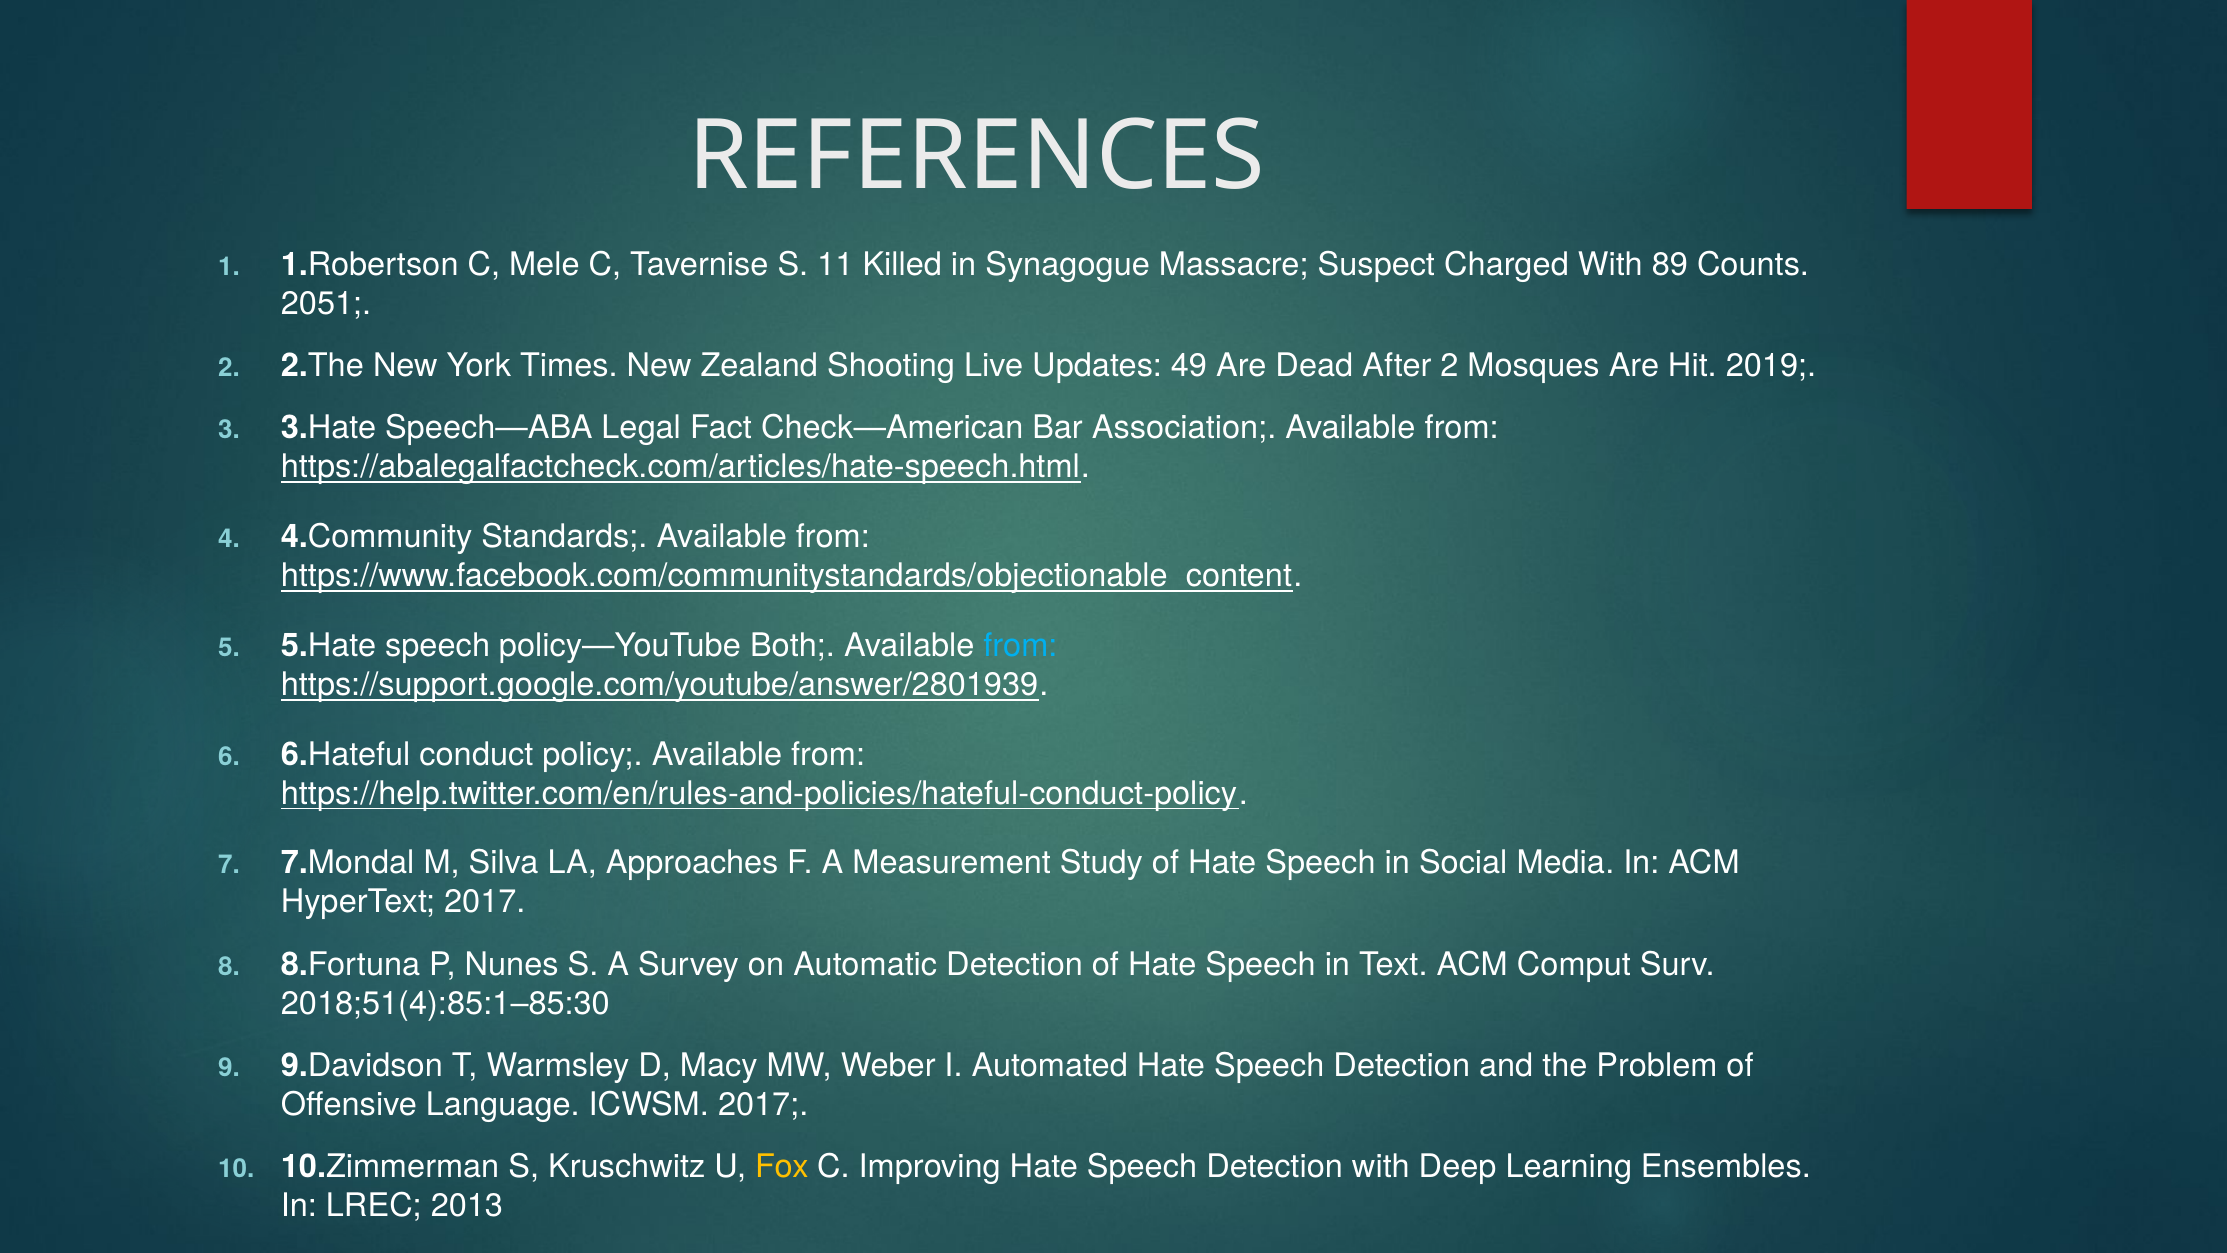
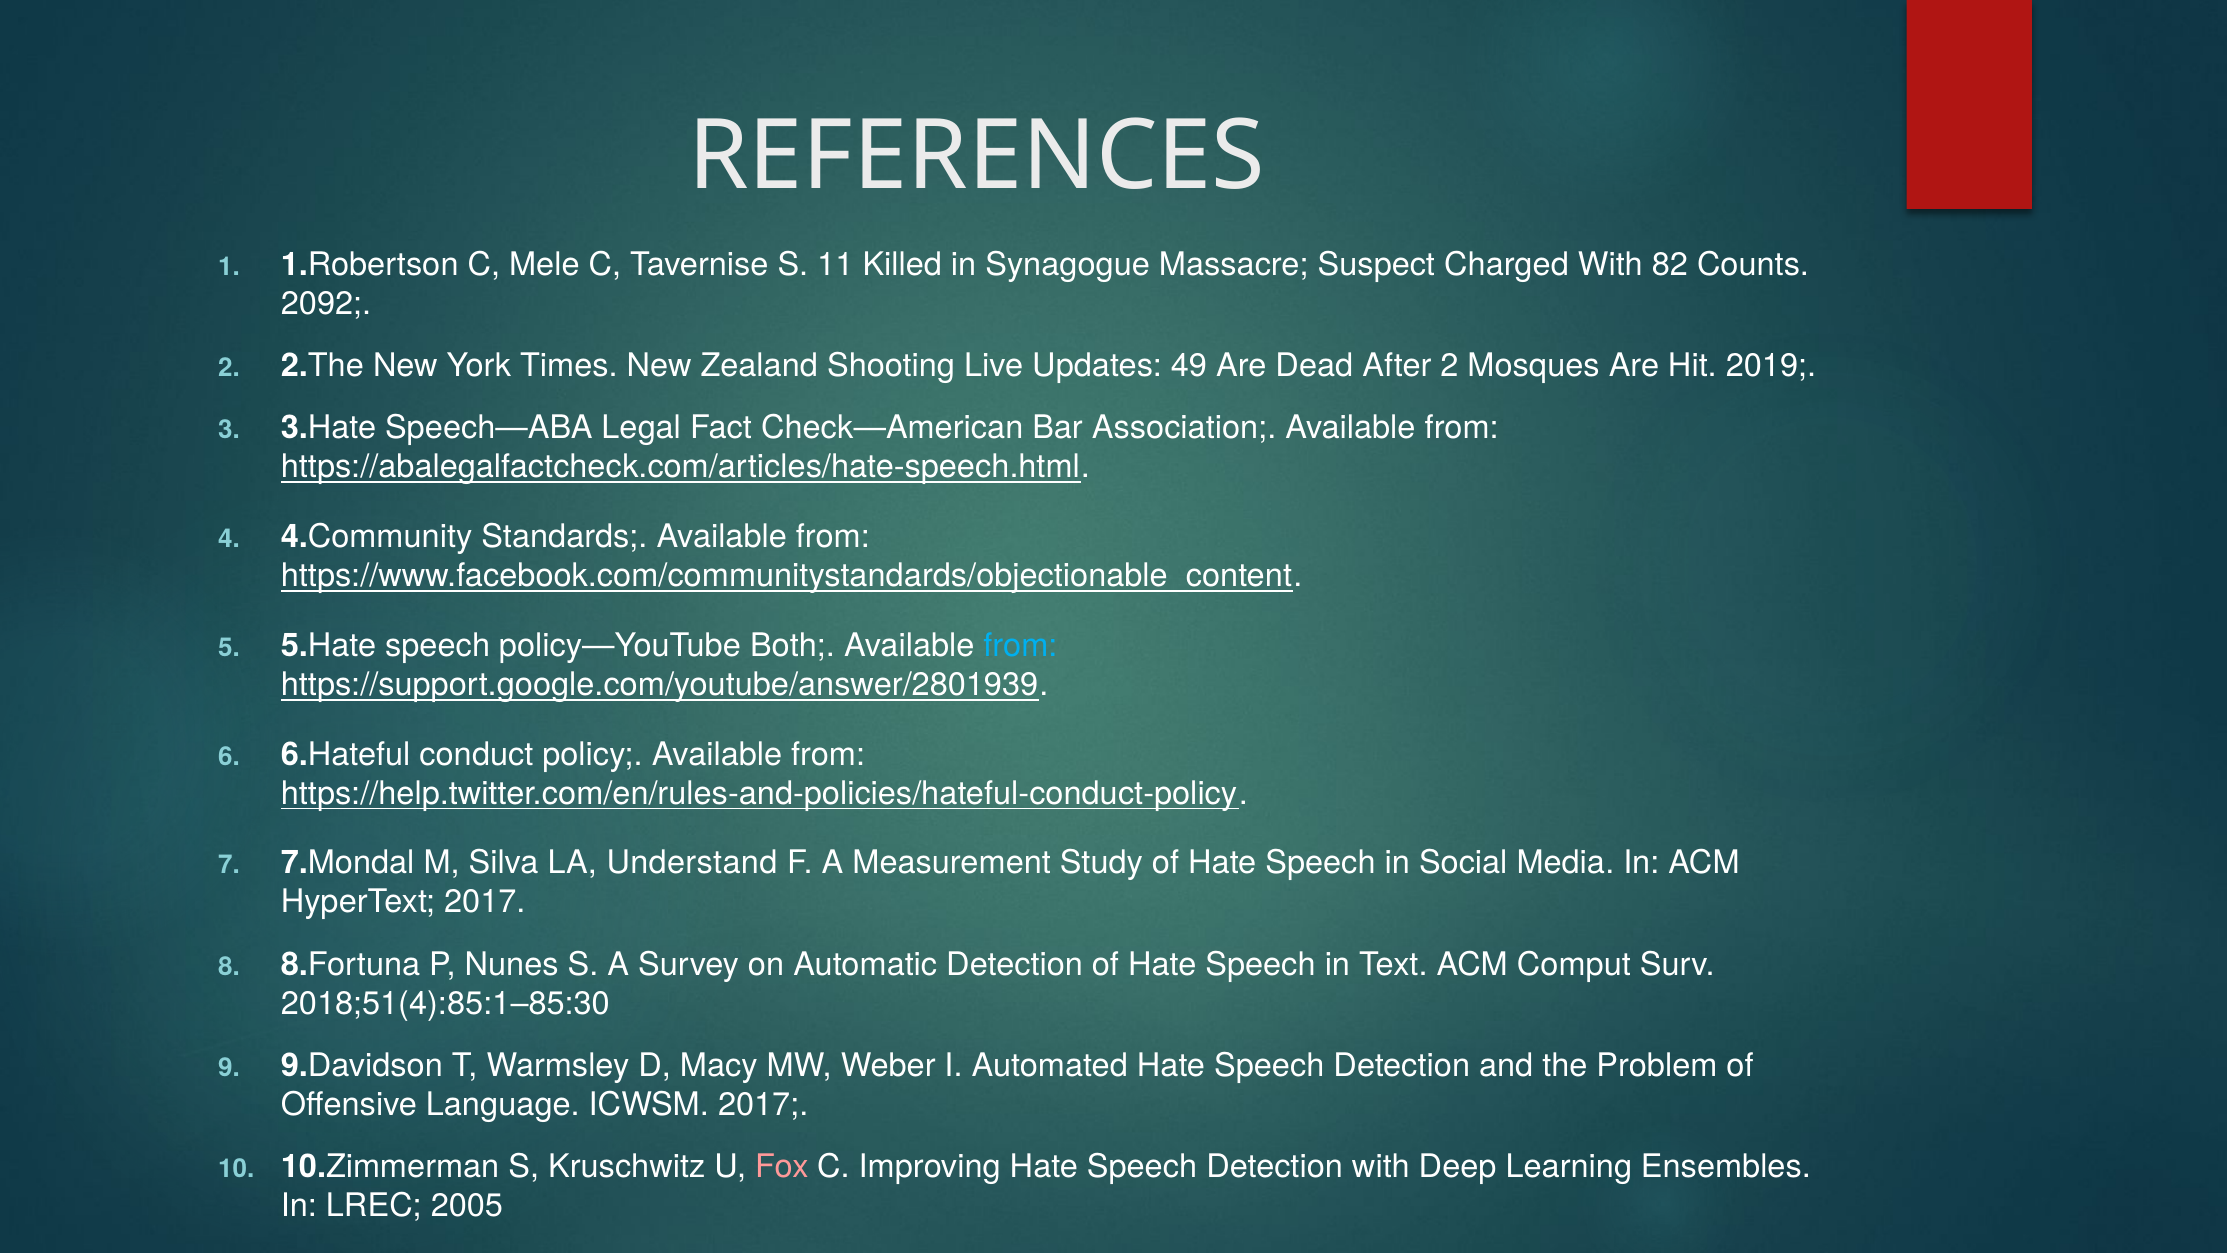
89: 89 -> 82
2051: 2051 -> 2092
Approaches: Approaches -> Understand
Fox colour: yellow -> pink
2013: 2013 -> 2005
